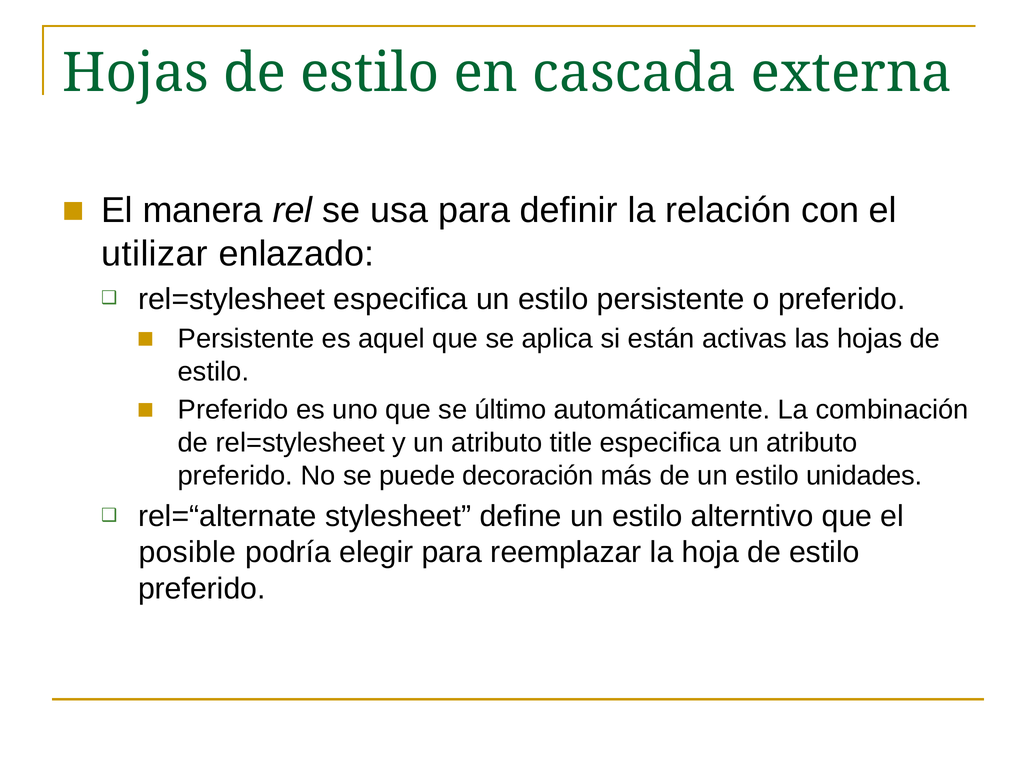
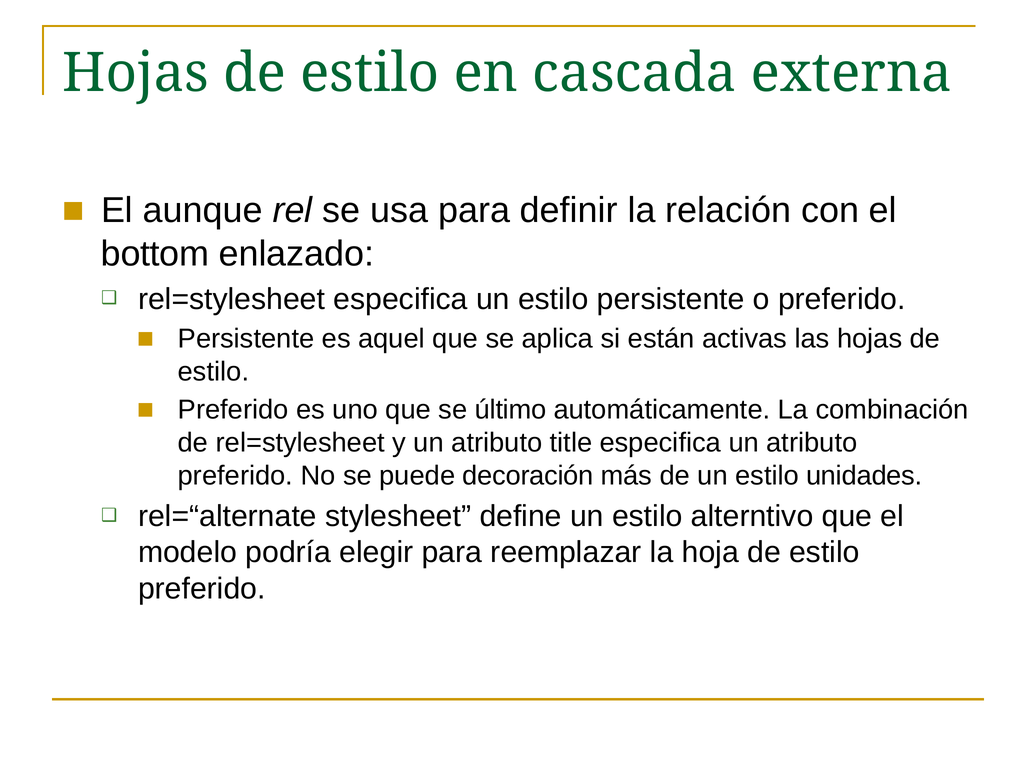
manera: manera -> aunque
utilizar: utilizar -> bottom
posible: posible -> modelo
